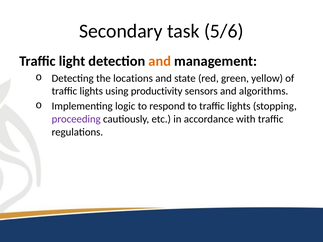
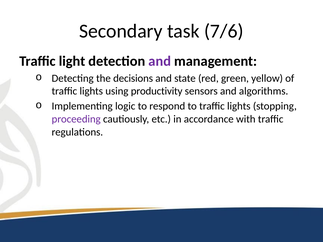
5/6: 5/6 -> 7/6
and at (160, 61) colour: orange -> purple
locations: locations -> decisions
